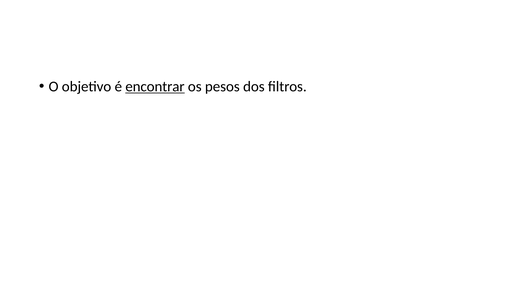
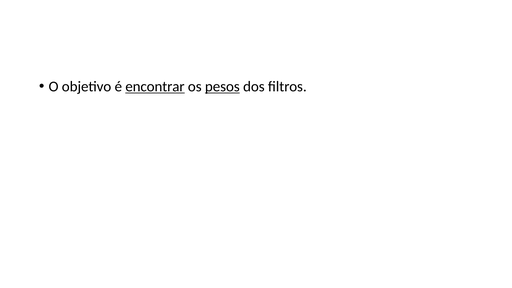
pesos underline: none -> present
